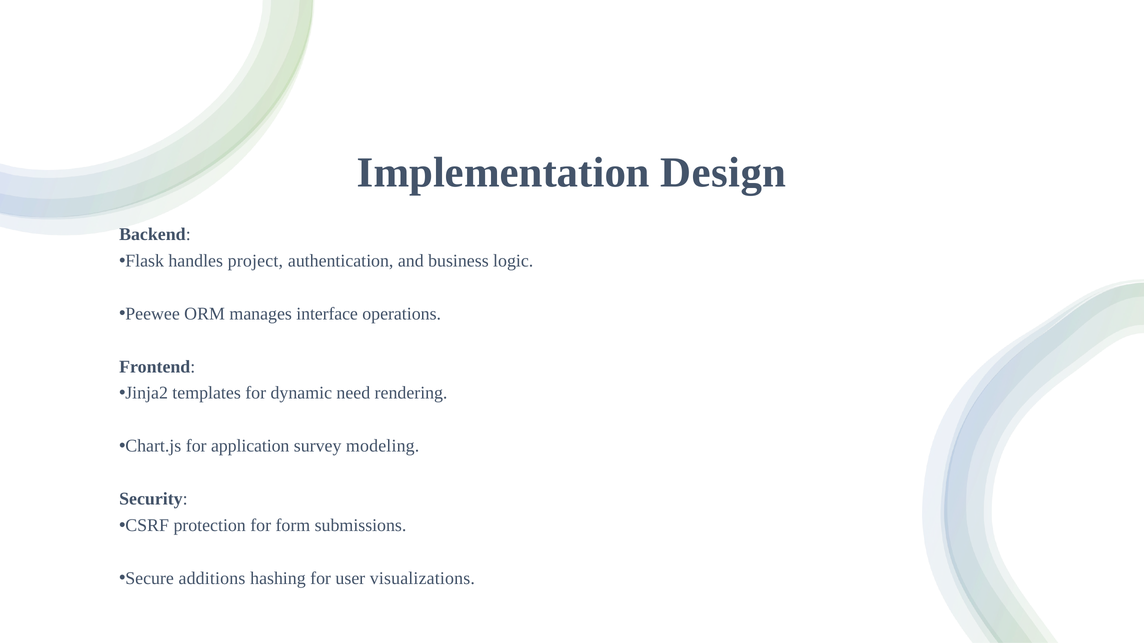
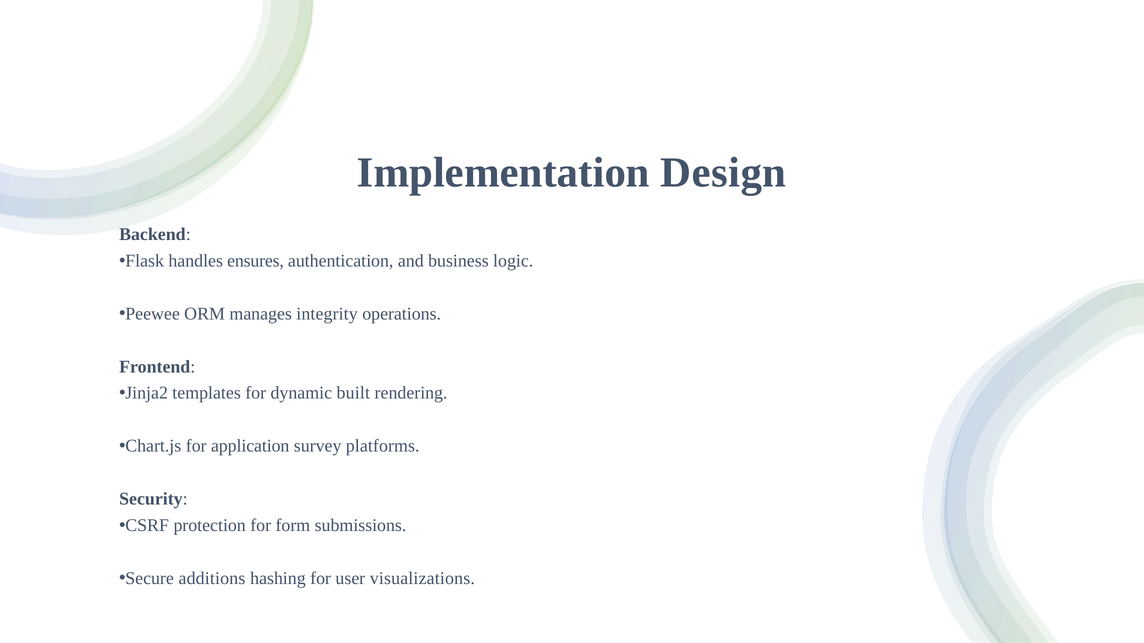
project: project -> ensures
interface: interface -> integrity
need: need -> built
modeling: modeling -> platforms
